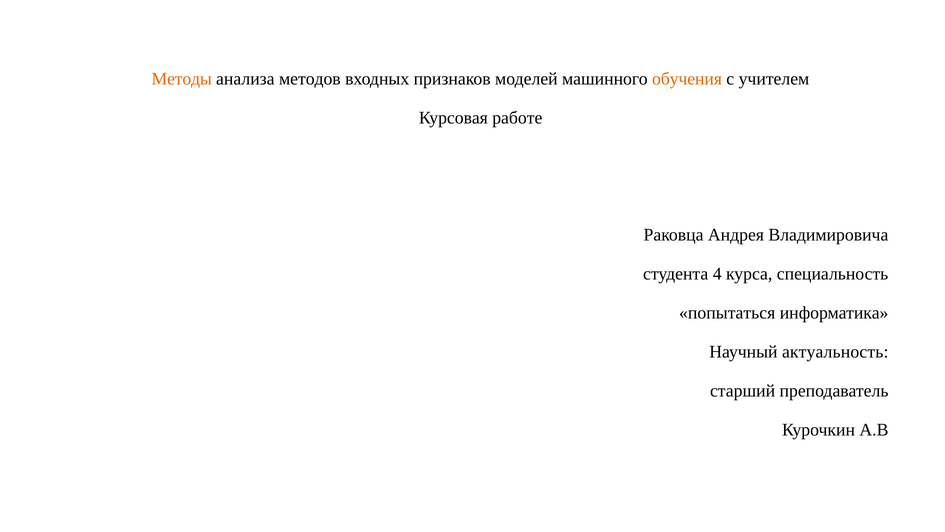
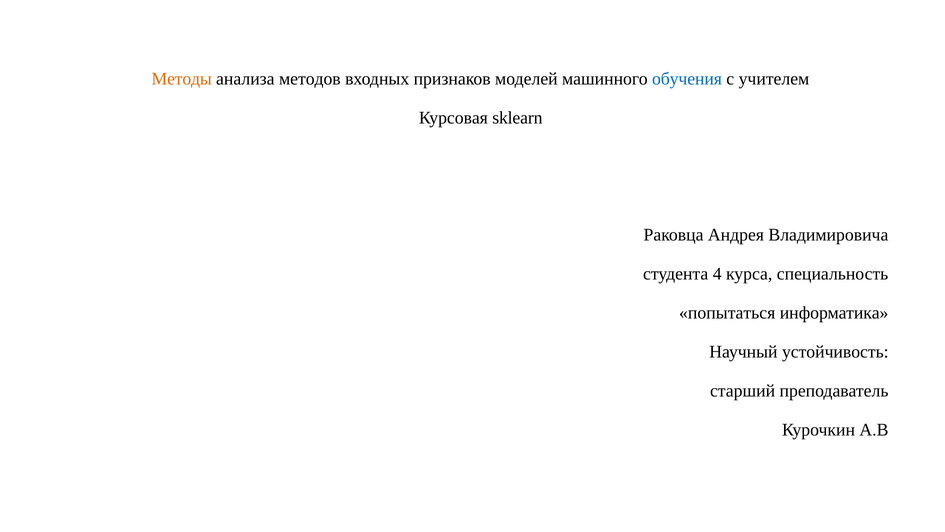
обучения colour: orange -> blue
работе: работе -> sklearn
актуальность: актуальность -> устойчивость
